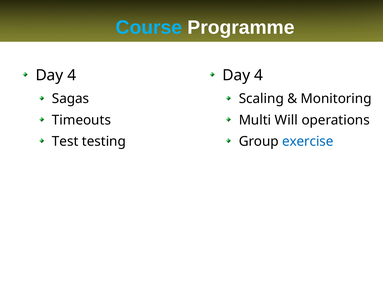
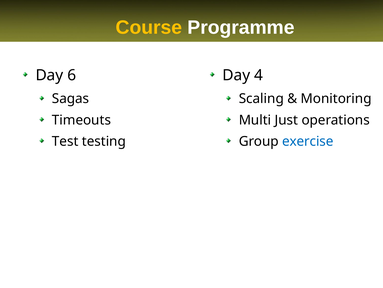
Course colour: light blue -> yellow
4 at (72, 75): 4 -> 6
Will: Will -> Just
